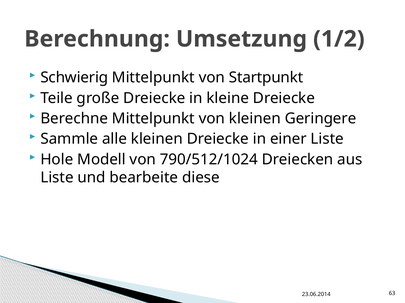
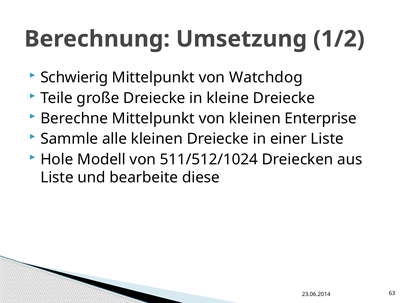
Startpunkt: Startpunkt -> Watchdog
Geringere: Geringere -> Enterprise
790/512/1024: 790/512/1024 -> 511/512/1024
